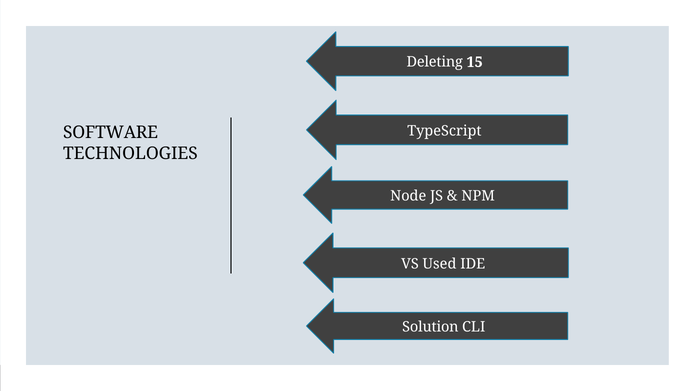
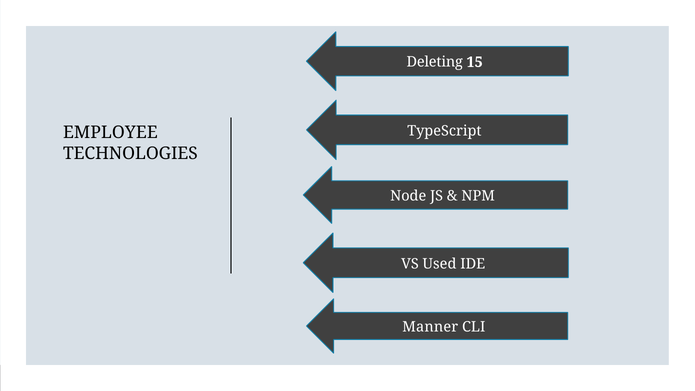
SOFTWARE: SOFTWARE -> EMPLOYEE
Solution: Solution -> Manner
